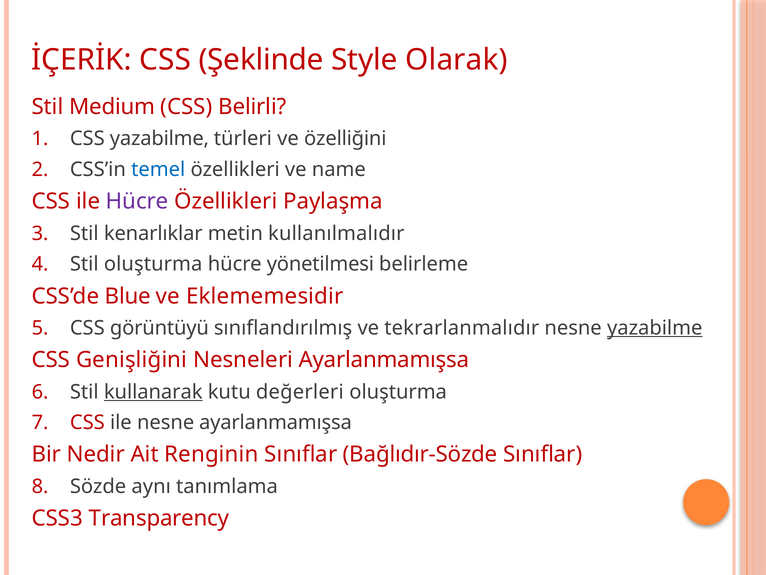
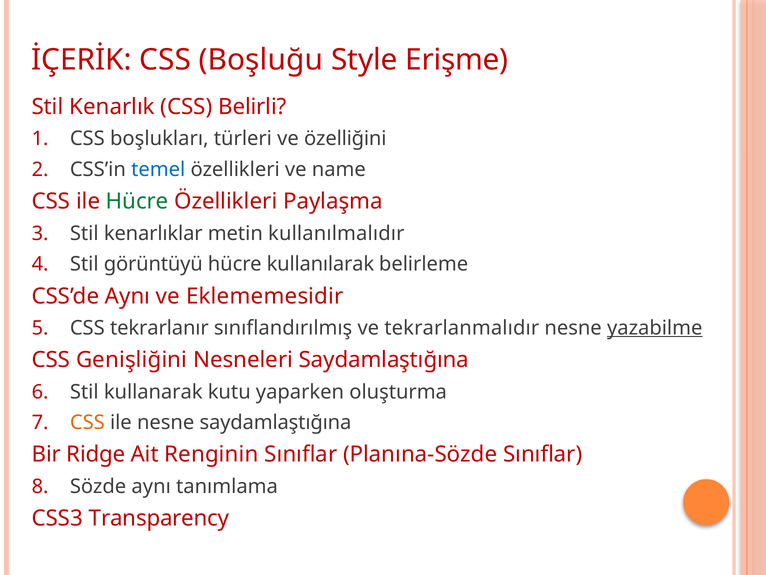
Şeklinde: Şeklinde -> Boşluğu
Olarak: Olarak -> Erişme
Medium: Medium -> Kenarlık
CSS yazabilme: yazabilme -> boşlukları
Hücre at (137, 201) colour: purple -> green
Stil oluşturma: oluşturma -> görüntüyü
yönetilmesi: yönetilmesi -> kullanılarak
CSS’de Blue: Blue -> Aynı
görüntüyü: görüntüyü -> tekrarlanır
Nesneleri Ayarlanmamışsa: Ayarlanmamışsa -> Saydamlaştığına
kullanarak underline: present -> none
değerleri: değerleri -> yaparken
CSS at (87, 422) colour: red -> orange
nesne ayarlanmamışsa: ayarlanmamışsa -> saydamlaştığına
Nedir: Nedir -> Ridge
Bağlıdır-Sözde: Bağlıdır-Sözde -> Planına-Sözde
